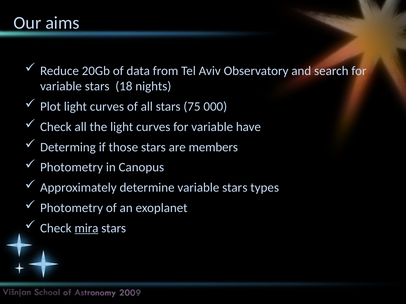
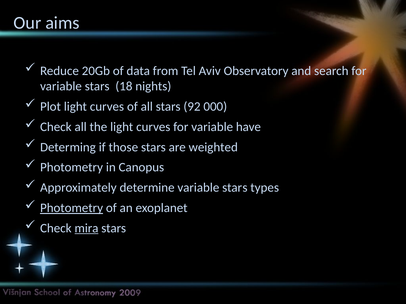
75: 75 -> 92
members: members -> weighted
Photometry at (72, 208) underline: none -> present
